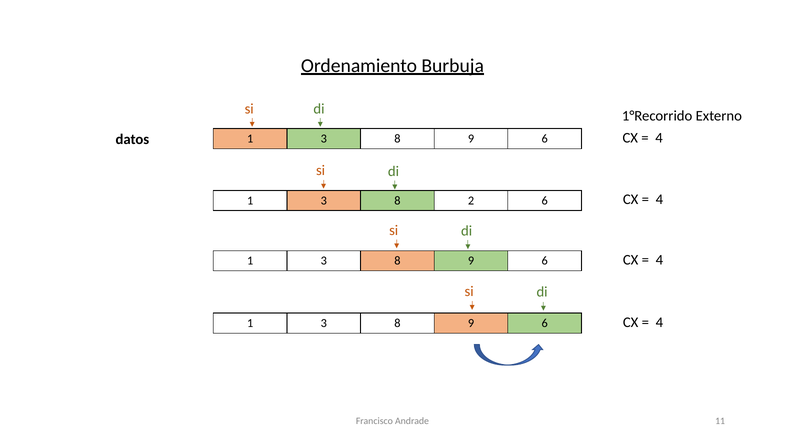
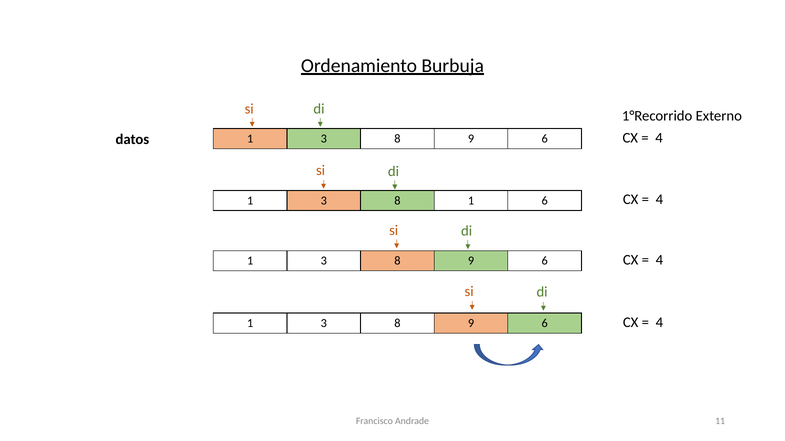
8 2: 2 -> 1
